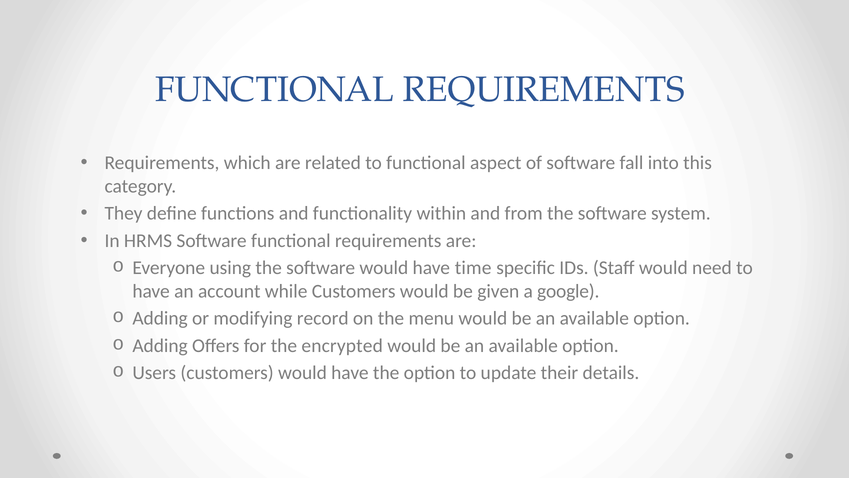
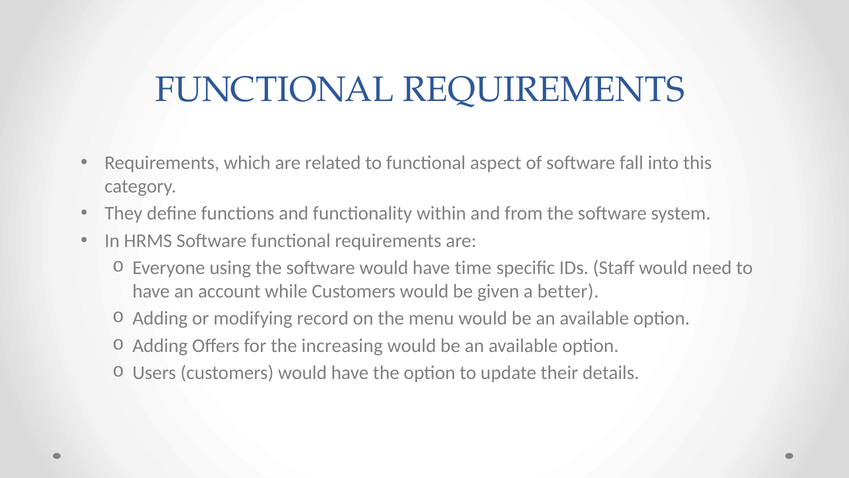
google: google -> better
encrypted: encrypted -> increasing
